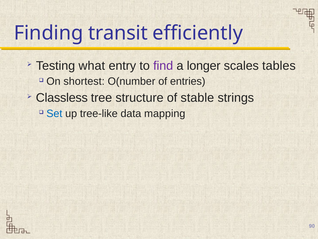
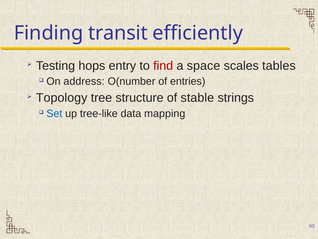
what: what -> hops
find colour: purple -> red
longer: longer -> space
shortest: shortest -> address
Classless: Classless -> Topology
